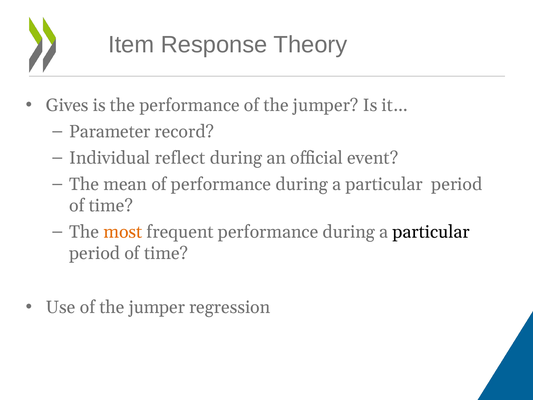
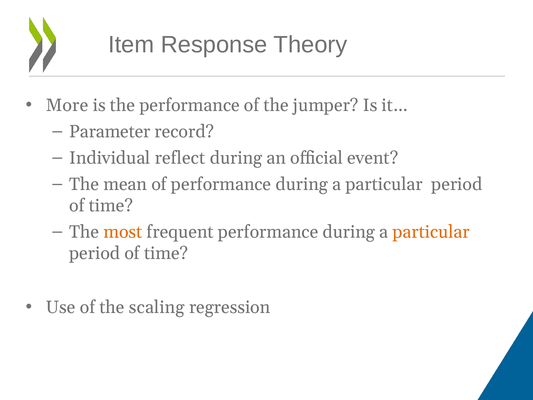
Gives: Gives -> More
particular at (431, 232) colour: black -> orange
Use of the jumper: jumper -> scaling
